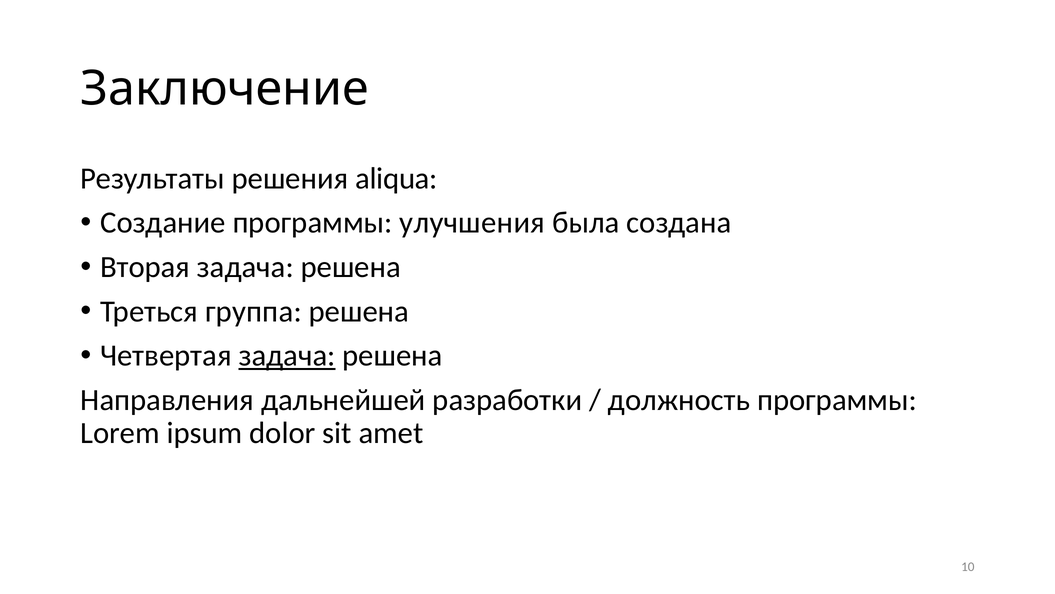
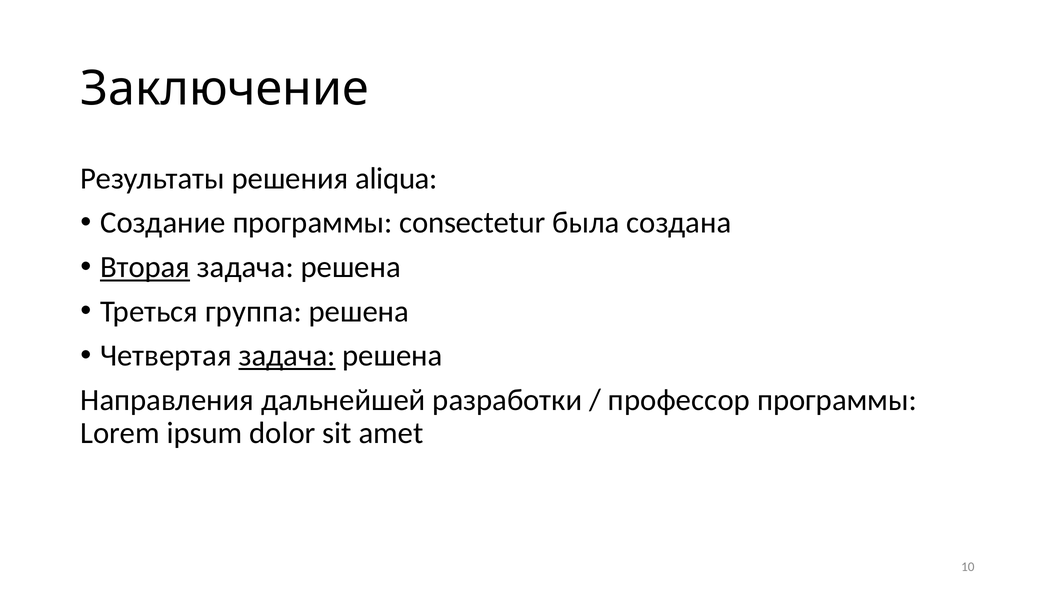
улучшения: улучшения -> consectetur
Вторая underline: none -> present
должность: должность -> профессор
